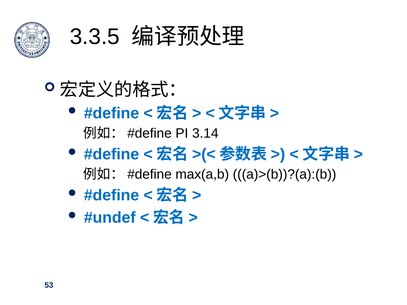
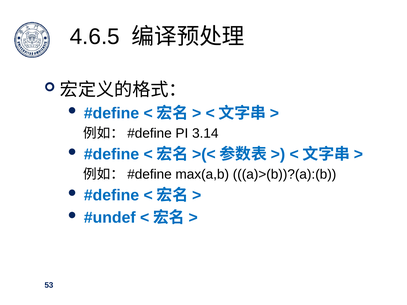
3.3.5: 3.3.5 -> 4.6.5
